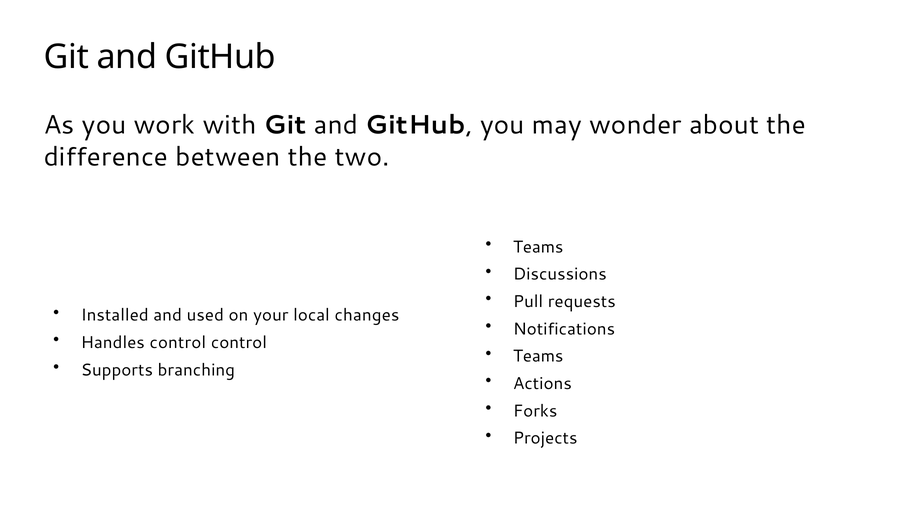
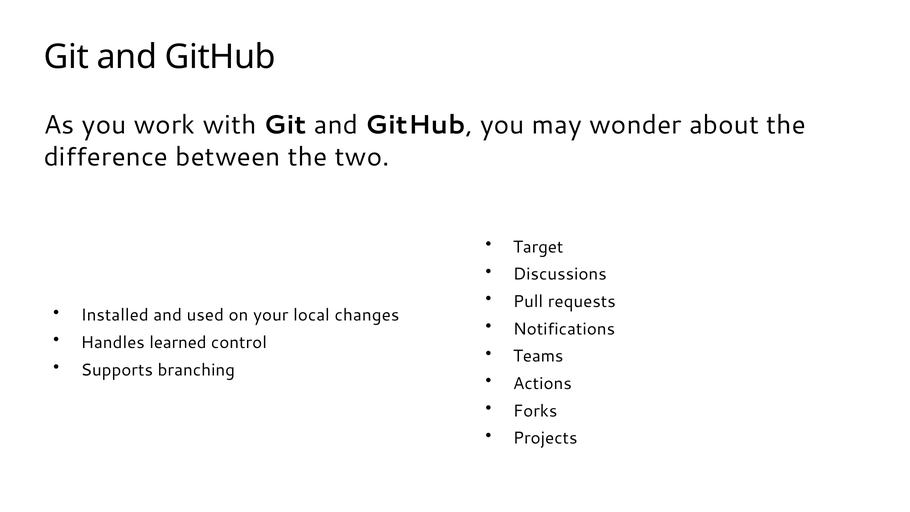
Teams at (538, 247): Teams -> Target
Handles control: control -> learned
